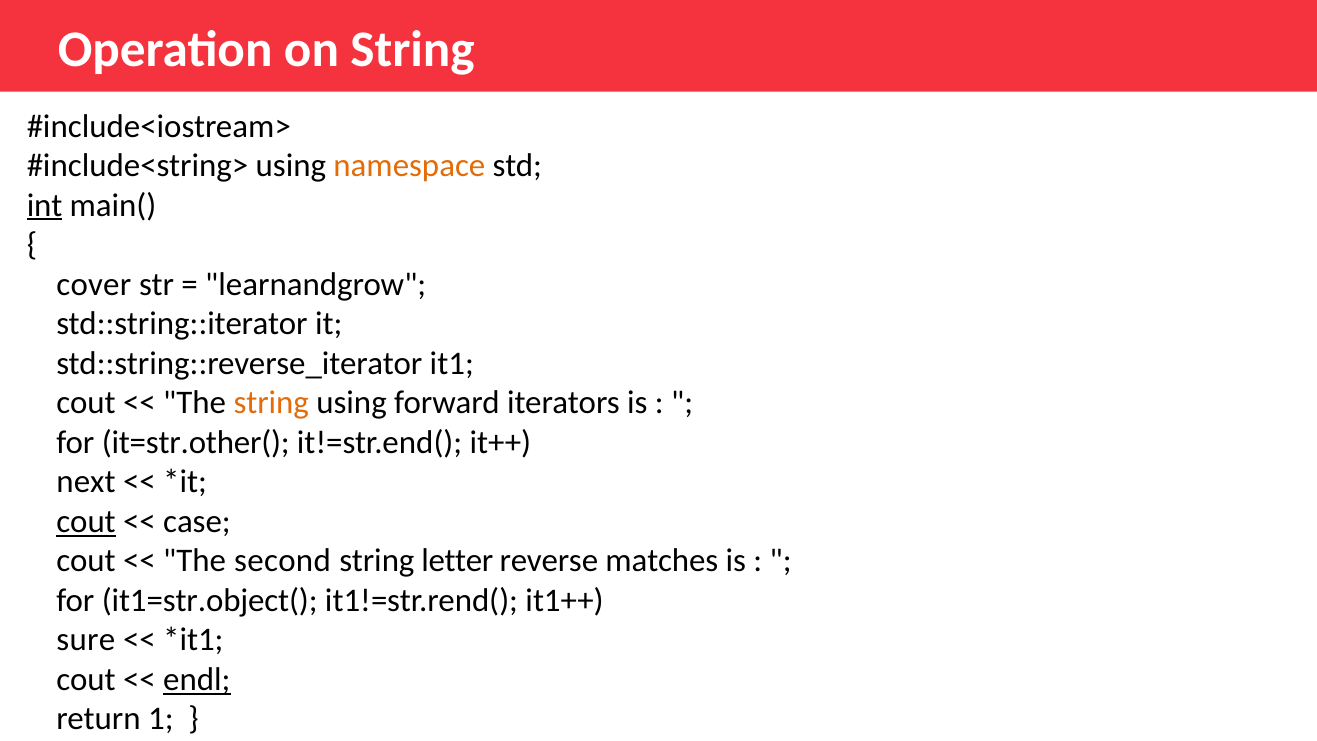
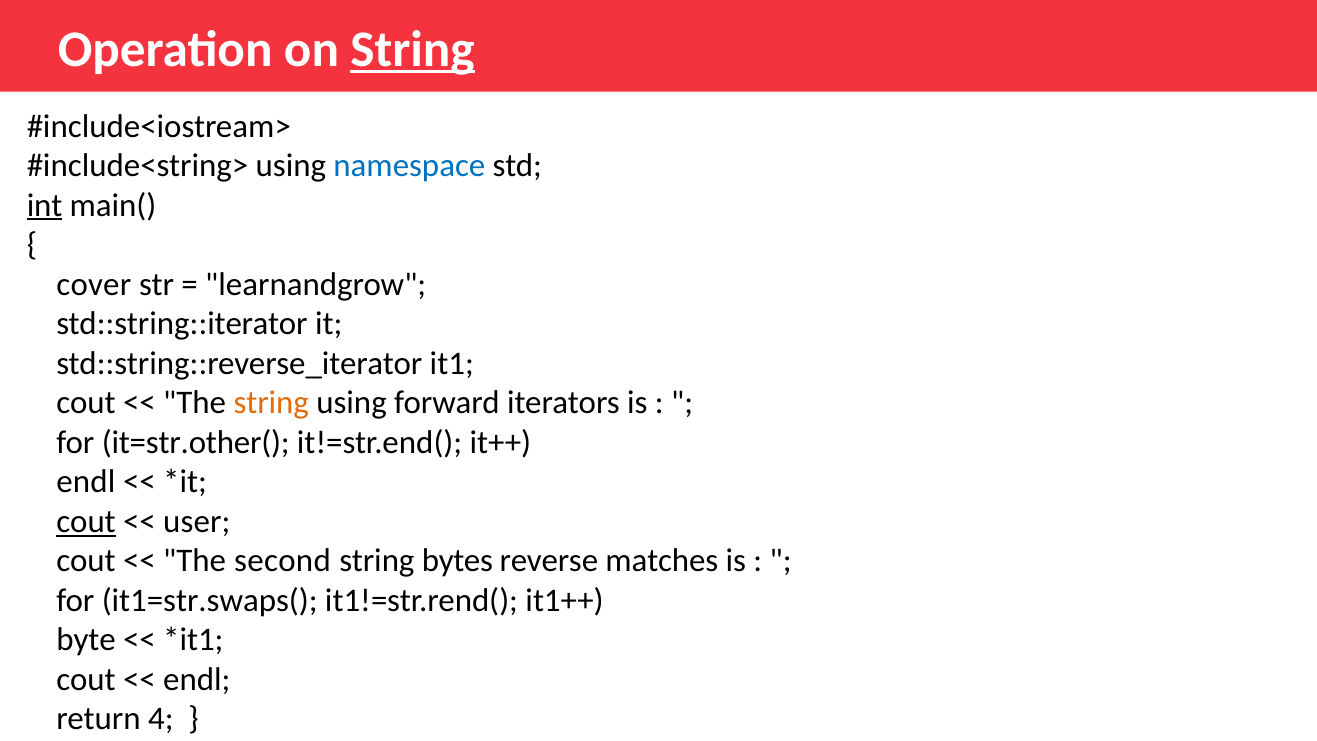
String at (413, 49) underline: none -> present
namespace colour: orange -> blue
next at (86, 482): next -> endl
case: case -> user
letter: letter -> bytes
it1=str.object(: it1=str.object( -> it1=str.swaps(
sure: sure -> byte
endl at (197, 679) underline: present -> none
1: 1 -> 4
